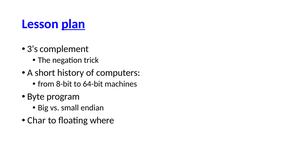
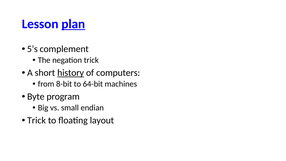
3’s: 3’s -> 5’s
history underline: none -> present
Char at (36, 120): Char -> Trick
where: where -> layout
